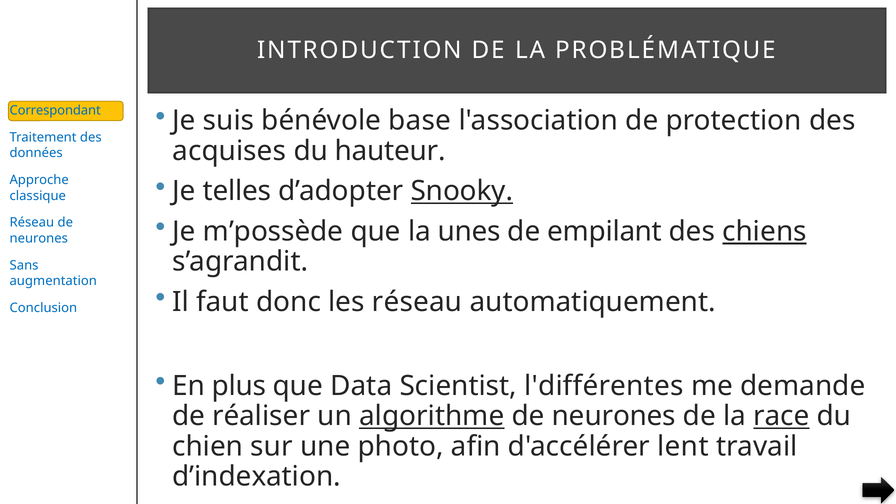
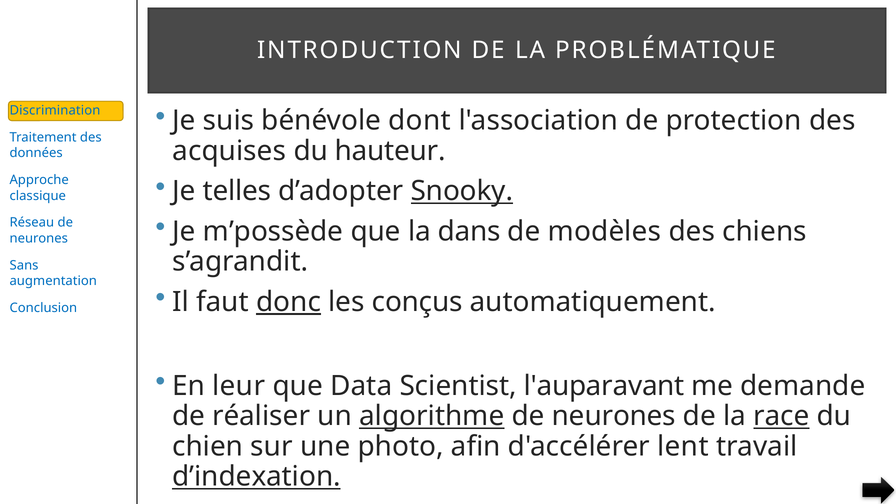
base: base -> dont
Correspondant: Correspondant -> Discrimination
unes: unes -> dans
empilant: empilant -> modèles
chiens underline: present -> none
donc underline: none -> present
les réseau: réseau -> conçus
plus: plus -> leur
l'différentes: l'différentes -> l'auparavant
d’indexation underline: none -> present
